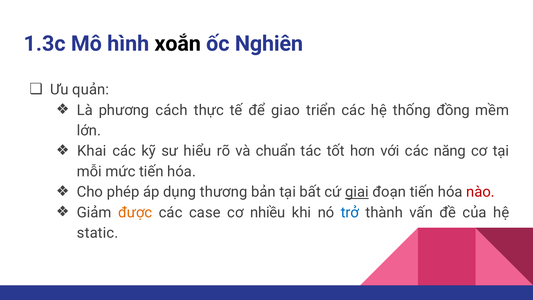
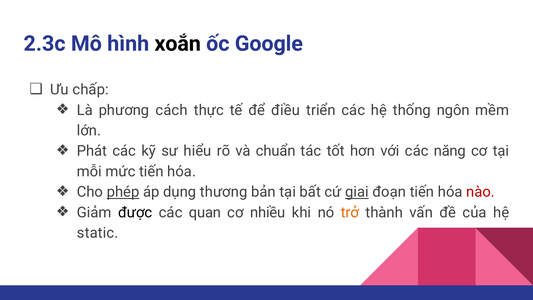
1.3c: 1.3c -> 2.3c
Nghiên: Nghiên -> Google
quản: quản -> chấp
giao: giao -> điều
đồng: đồng -> ngôn
Khai: Khai -> Phát
phép underline: none -> present
được colour: orange -> black
case: case -> quan
trở colour: blue -> orange
